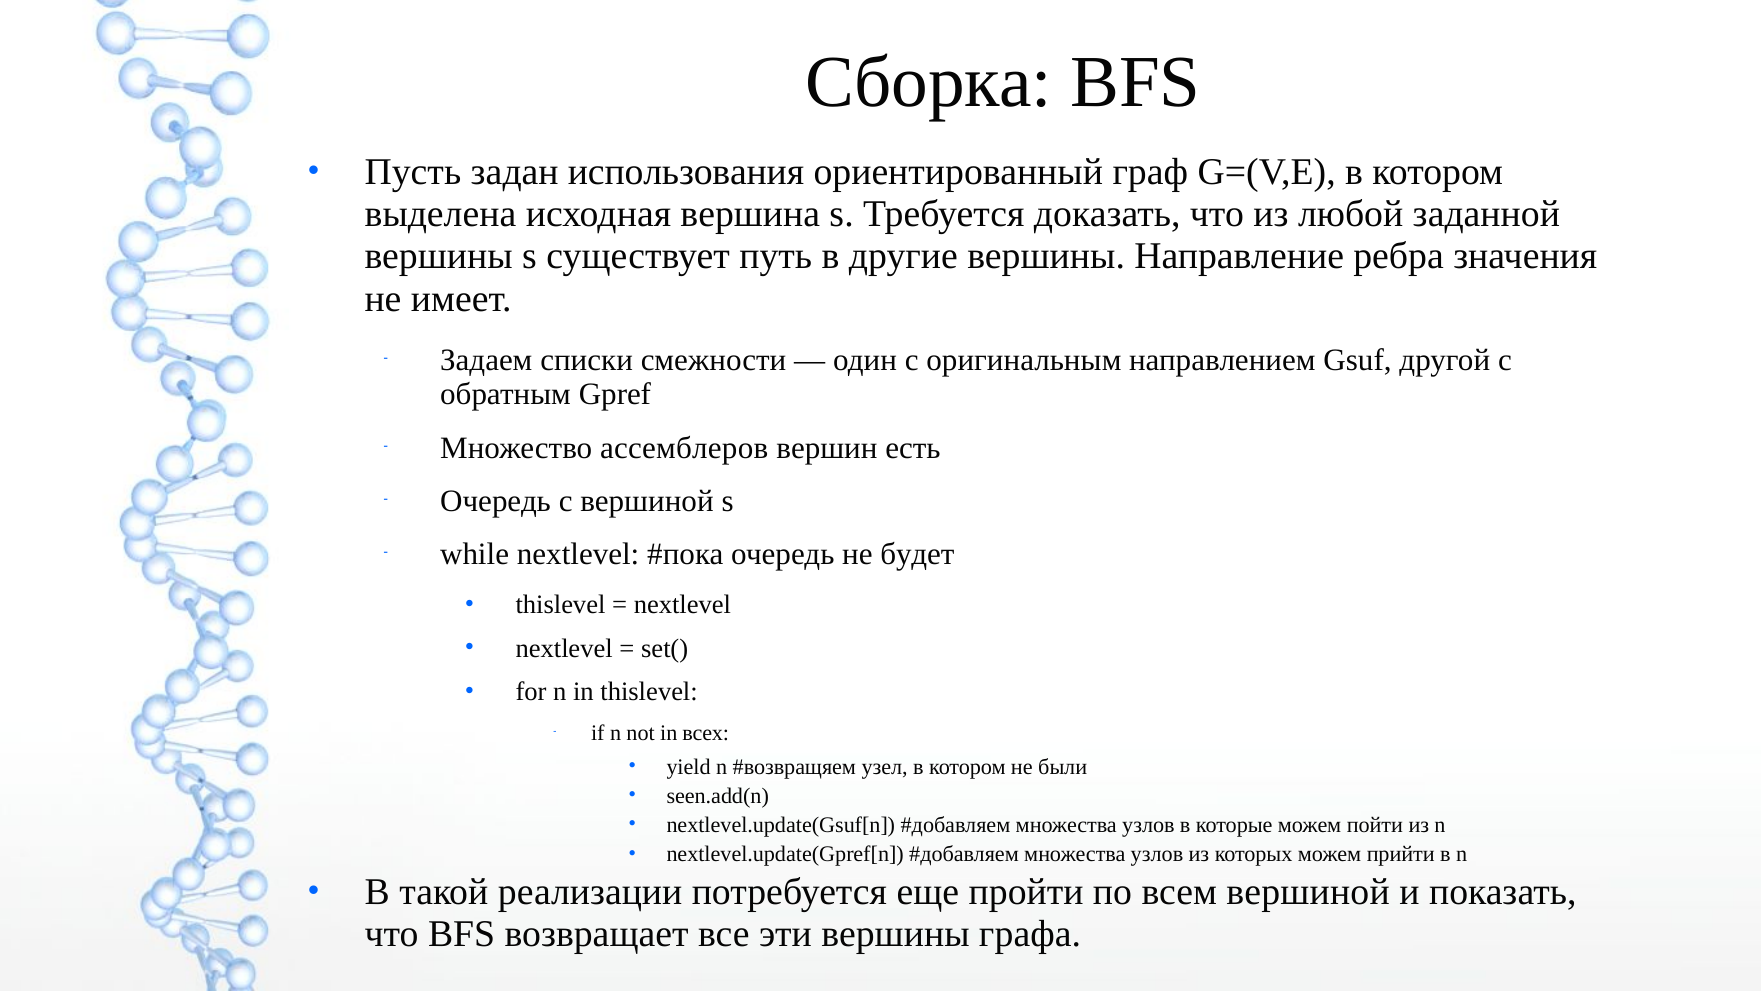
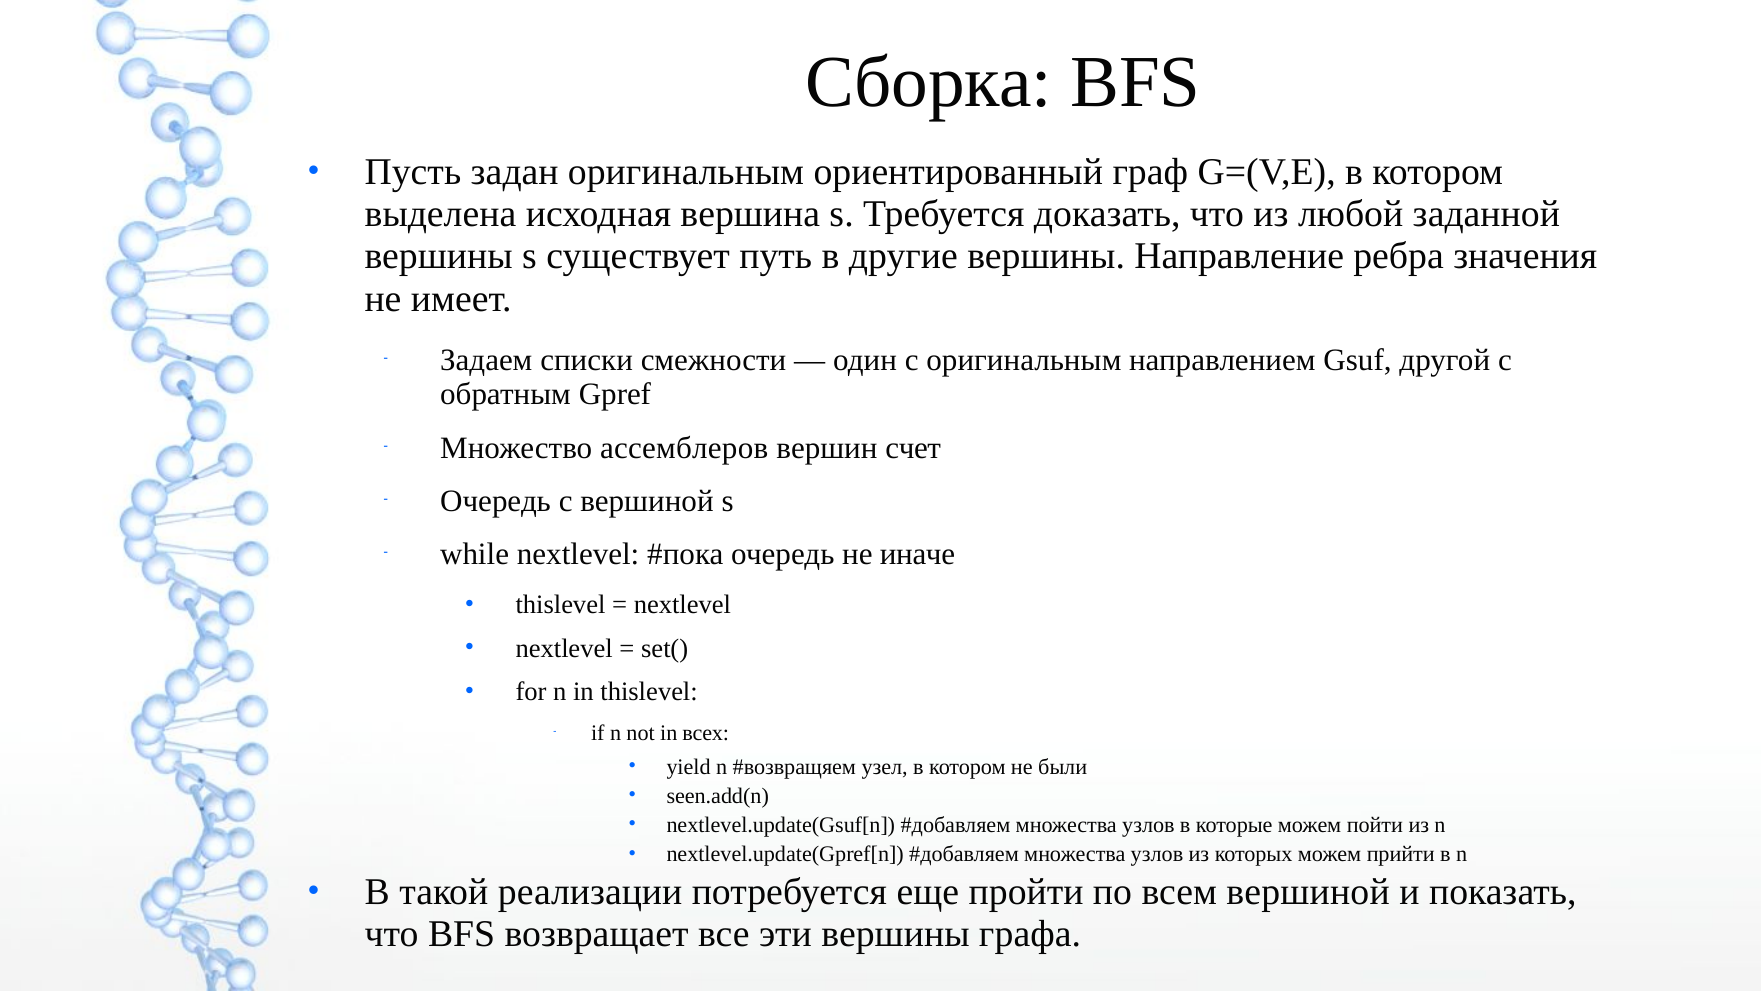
задан использования: использования -> оригинальным
есть: есть -> счет
будет: будет -> иначе
